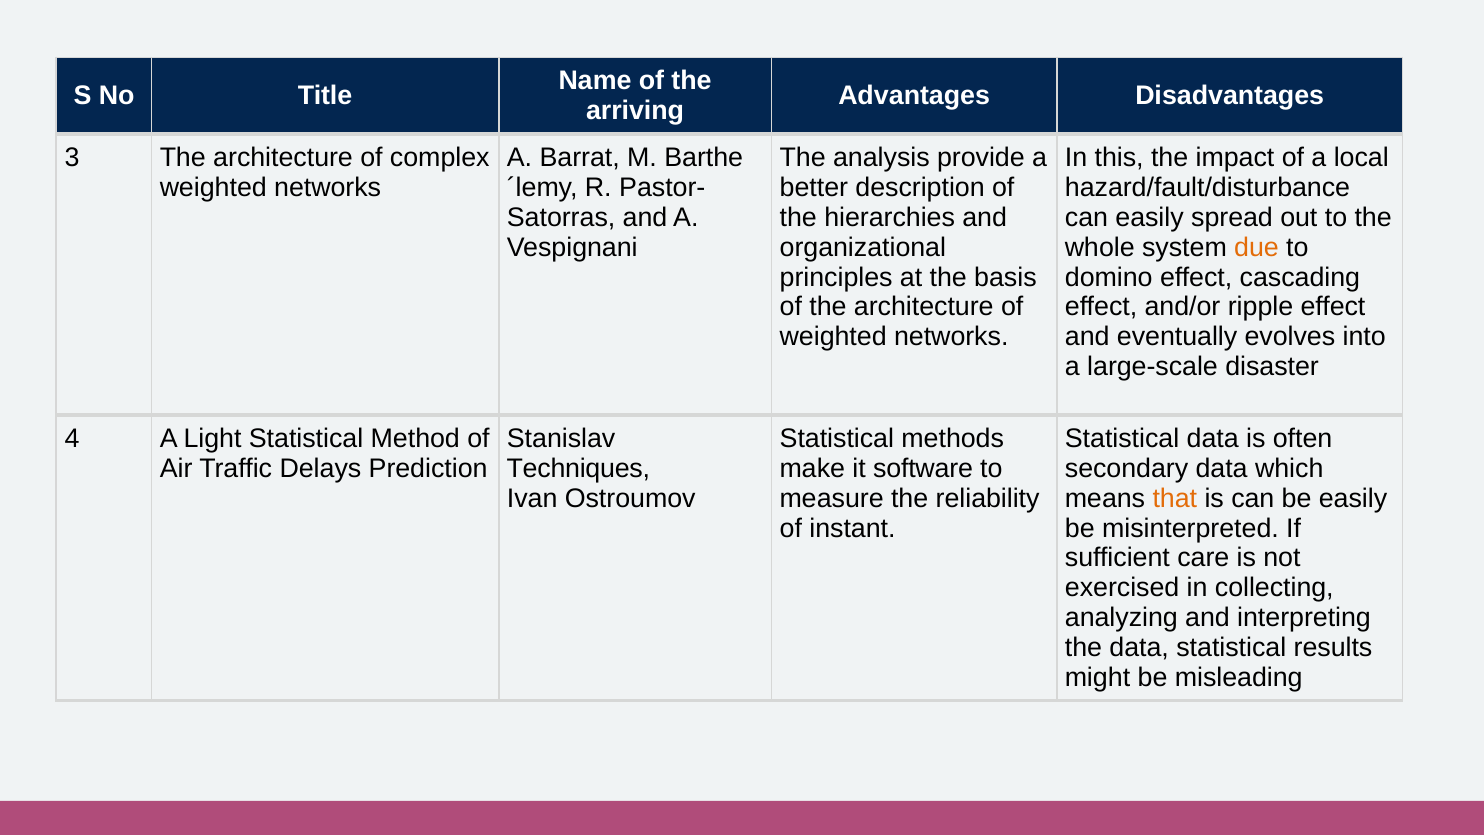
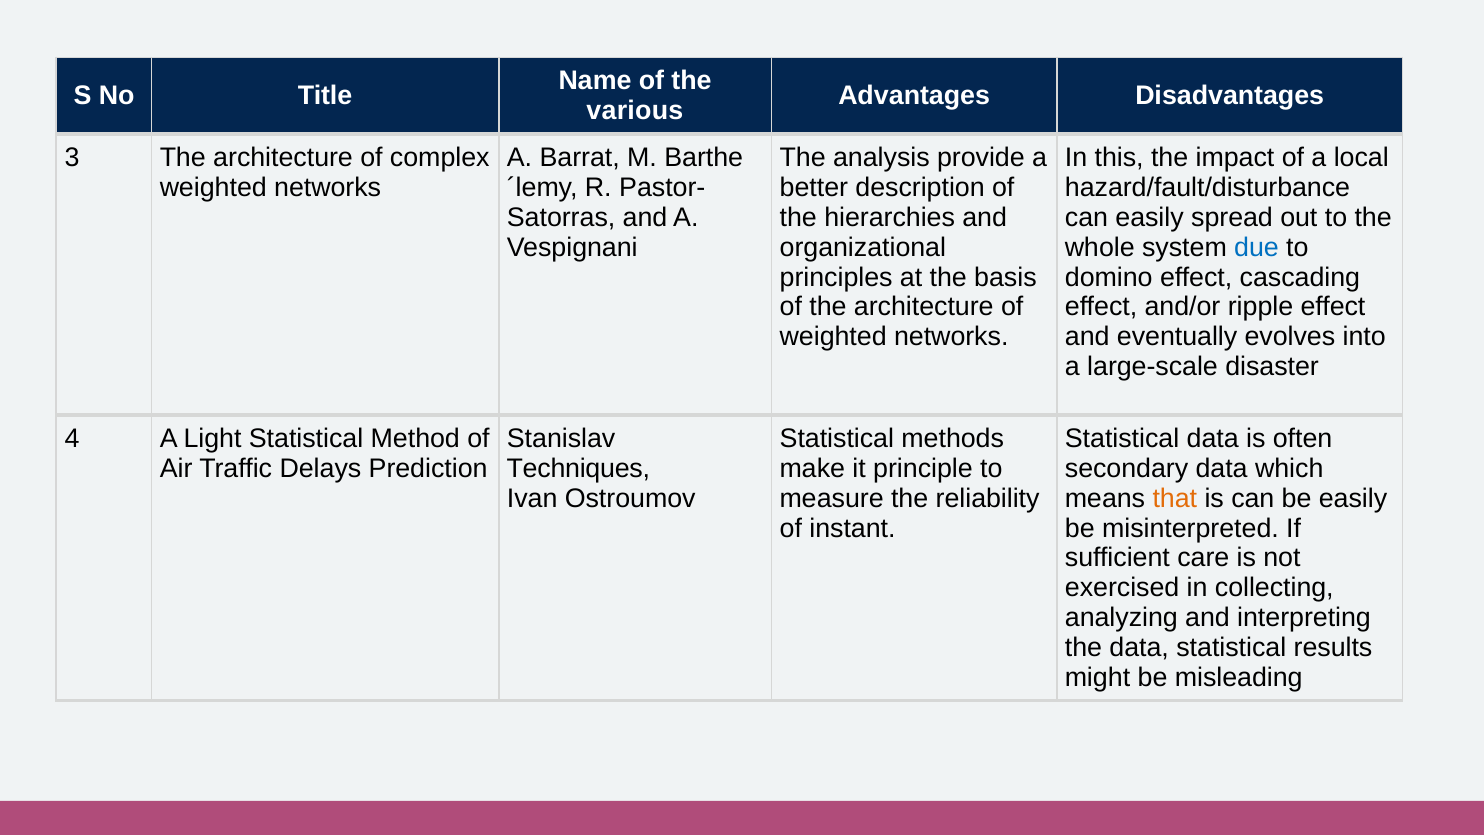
arriving: arriving -> various
due colour: orange -> blue
software: software -> principle
